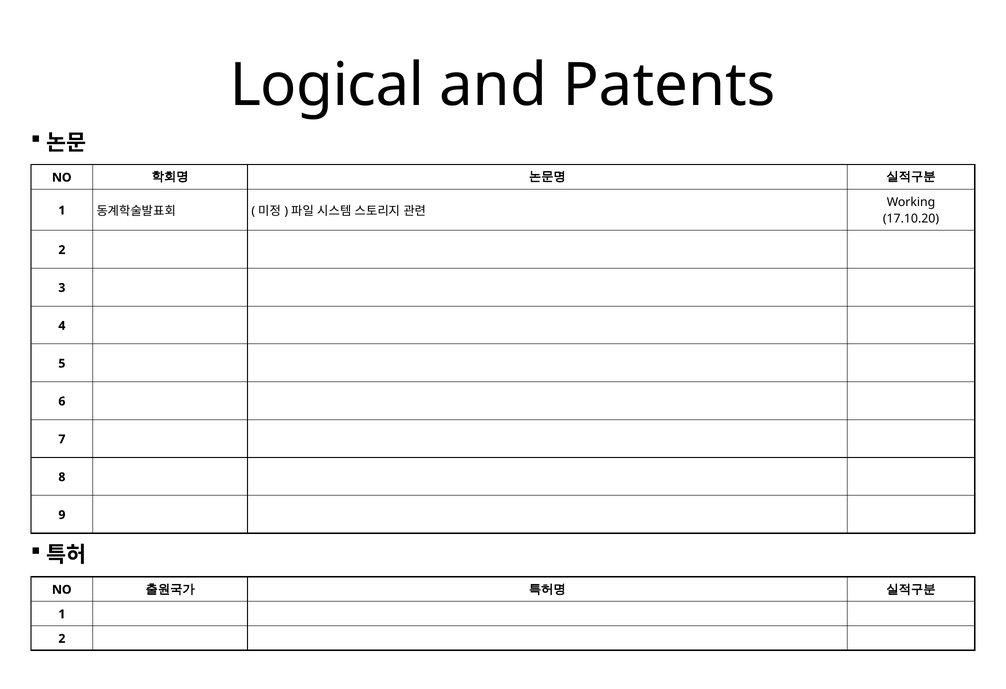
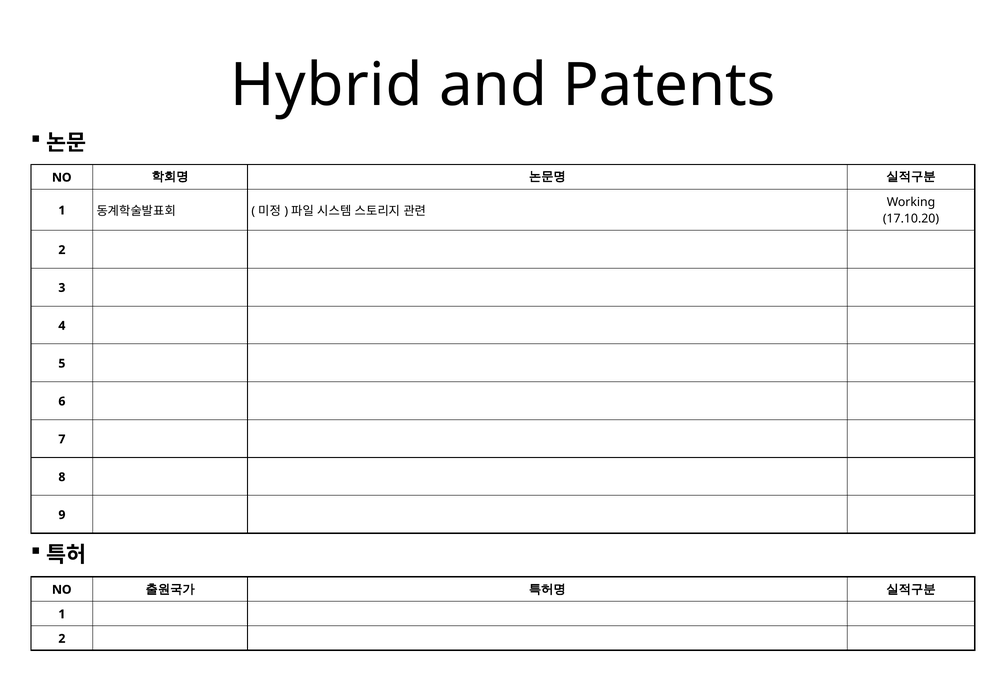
Logical: Logical -> Hybrid
